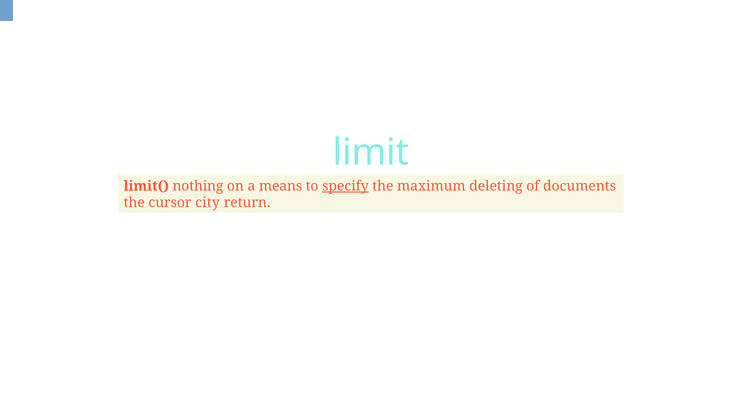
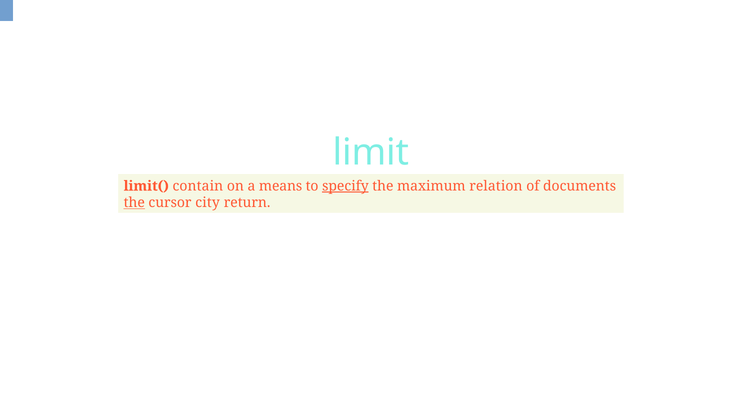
nothing: nothing -> contain
deleting: deleting -> relation
the at (134, 203) underline: none -> present
